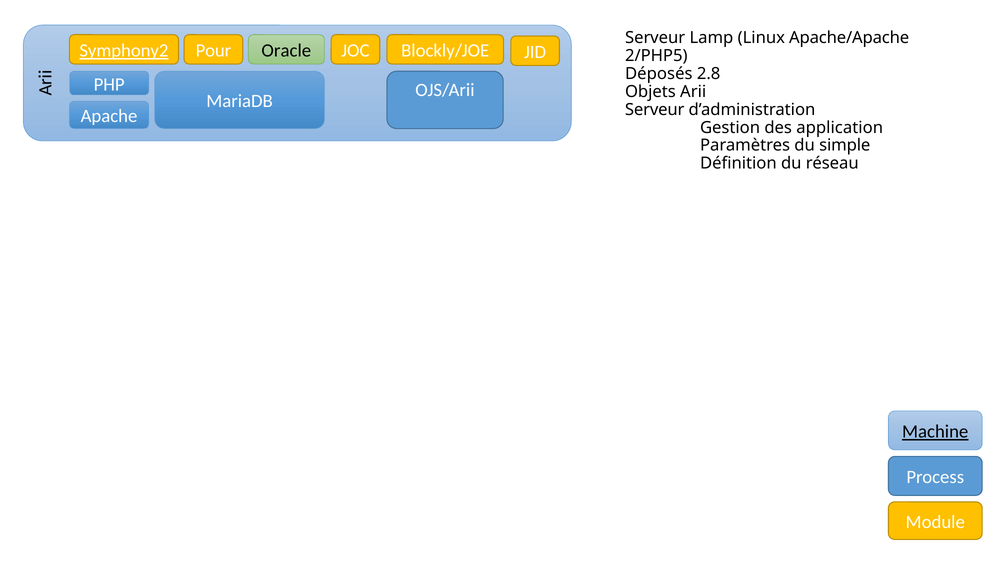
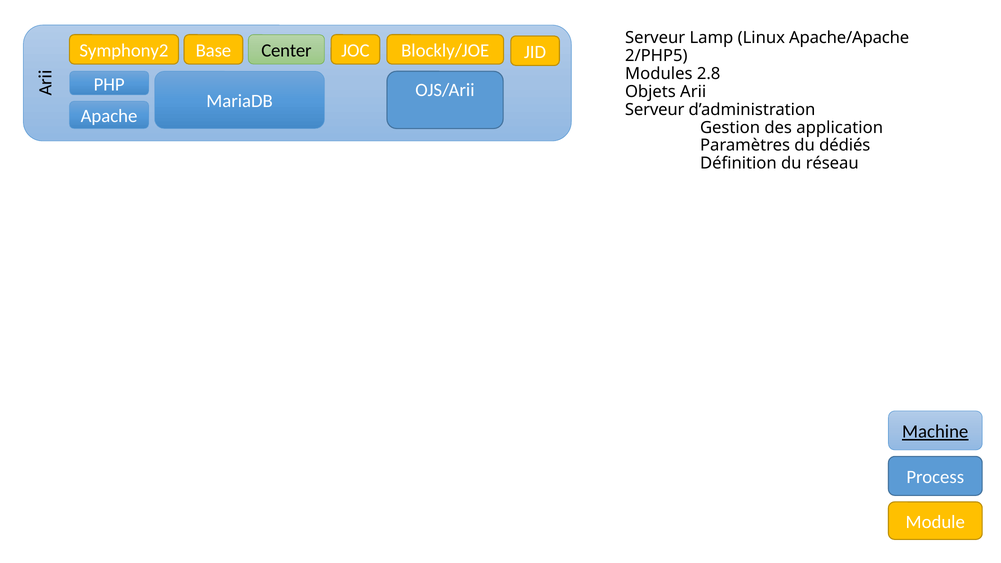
Symphony2 underline: present -> none
Pour: Pour -> Base
Oracle: Oracle -> Center
Déposés: Déposés -> Modules
simple: simple -> dédiés
